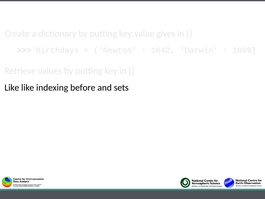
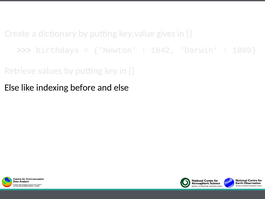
Like at (12, 87): Like -> Else
and sets: sets -> else
